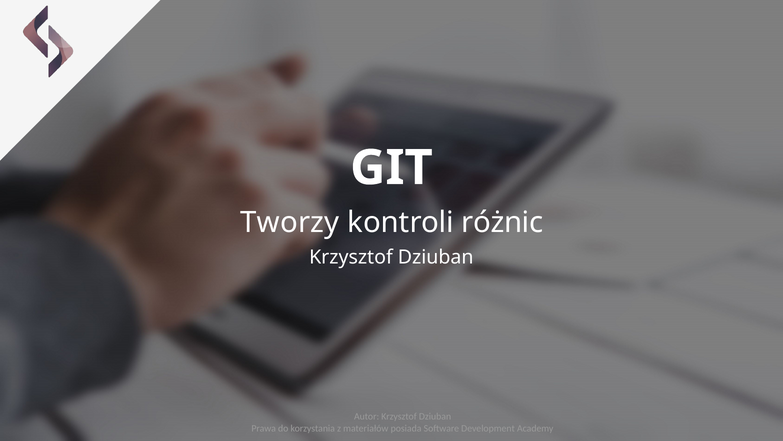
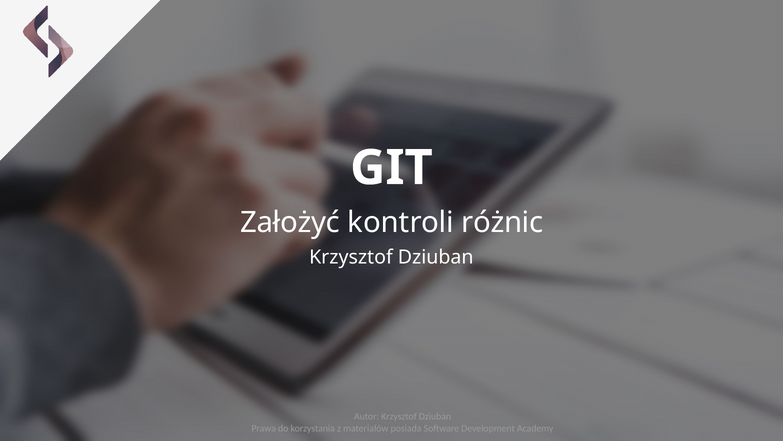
Tworzy: Tworzy -> Założyć
